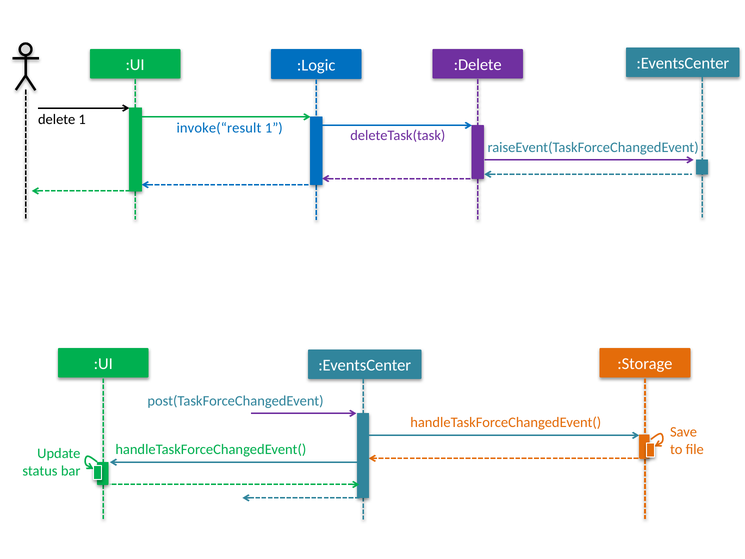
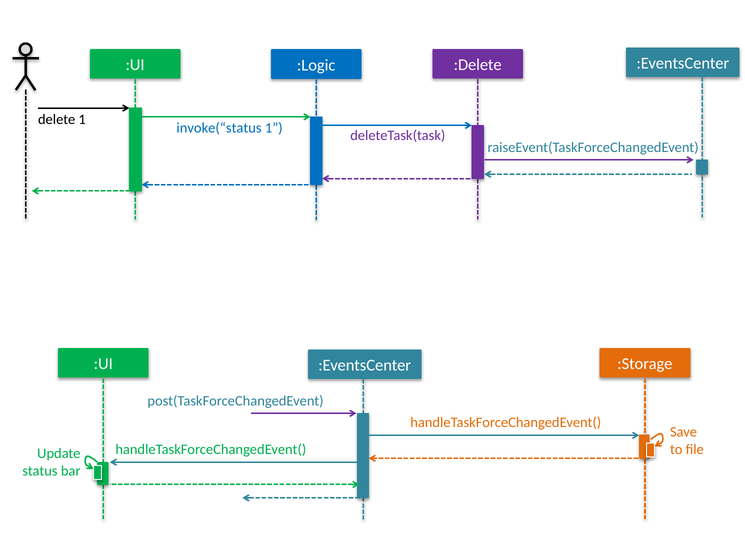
invoke(“result: invoke(“result -> invoke(“status
